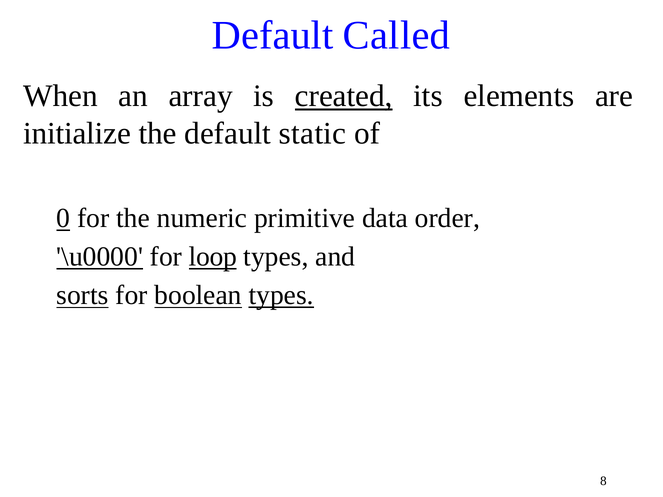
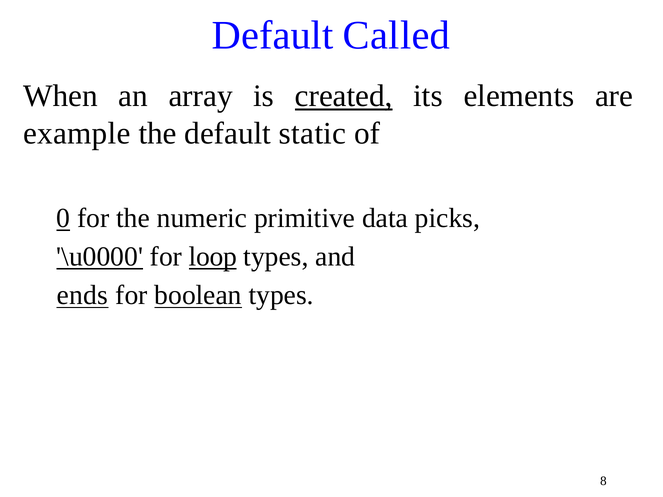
initialize: initialize -> example
order: order -> picks
sorts: sorts -> ends
types at (281, 296) underline: present -> none
